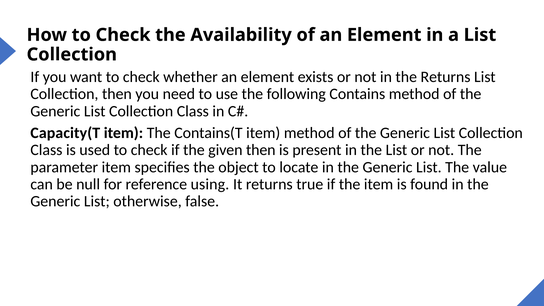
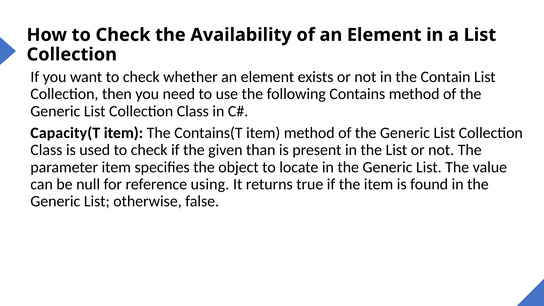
the Returns: Returns -> Contain
given then: then -> than
